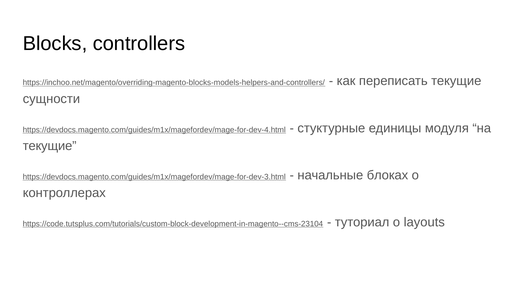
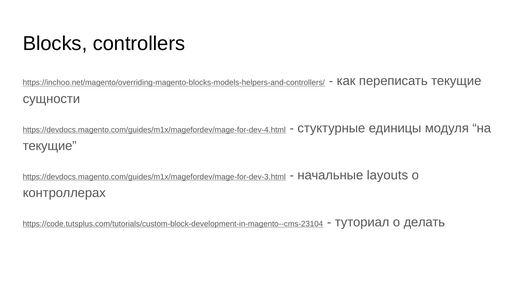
блоках: блоках -> layouts
layouts: layouts -> делать
